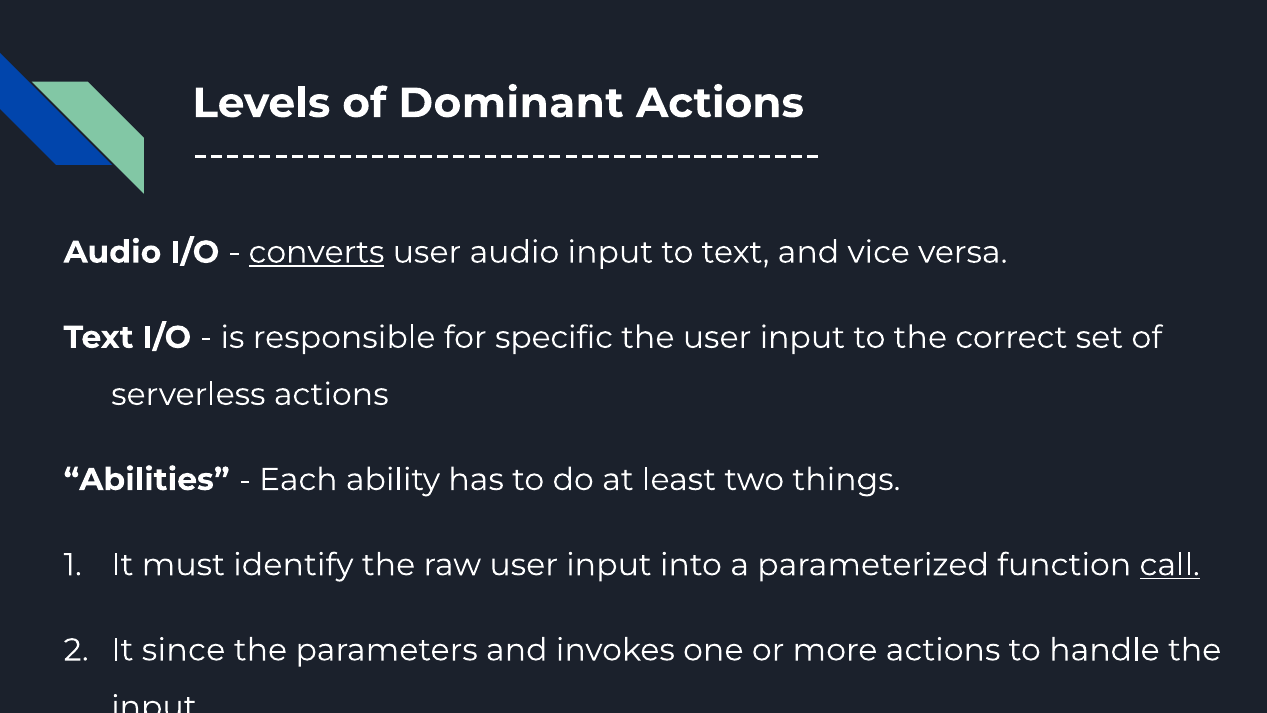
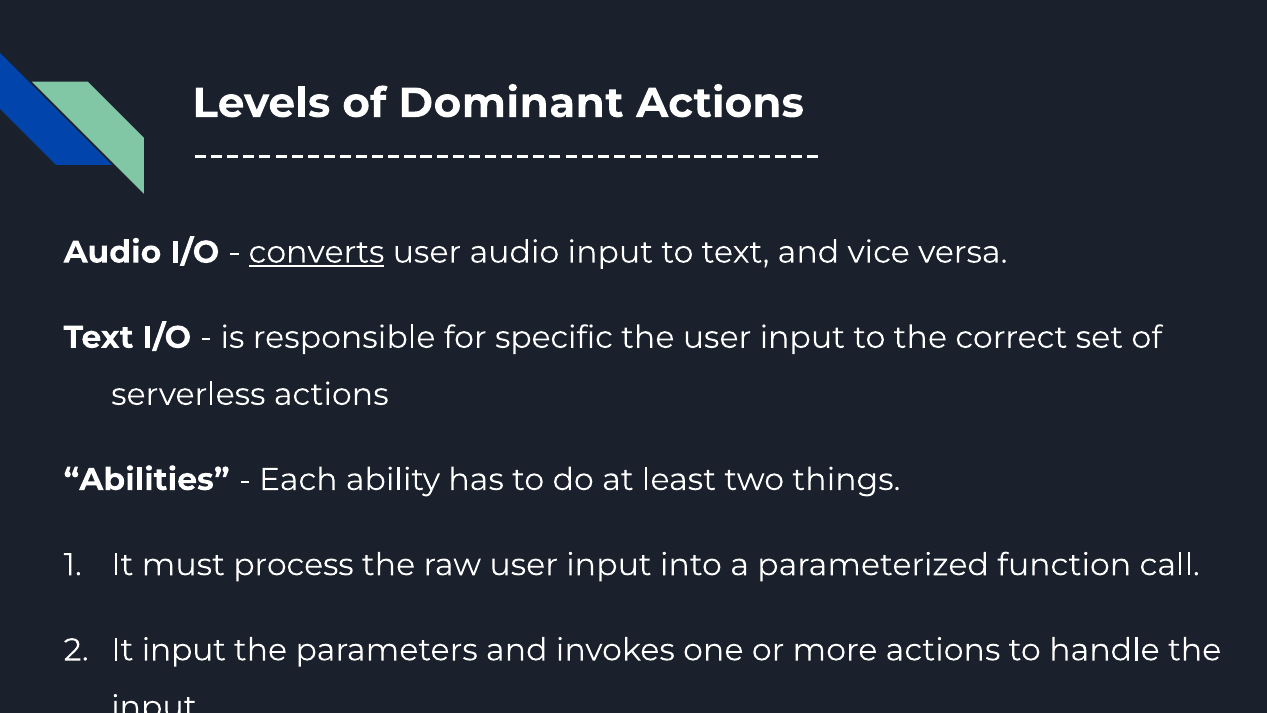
identify: identify -> process
call underline: present -> none
It since: since -> input
